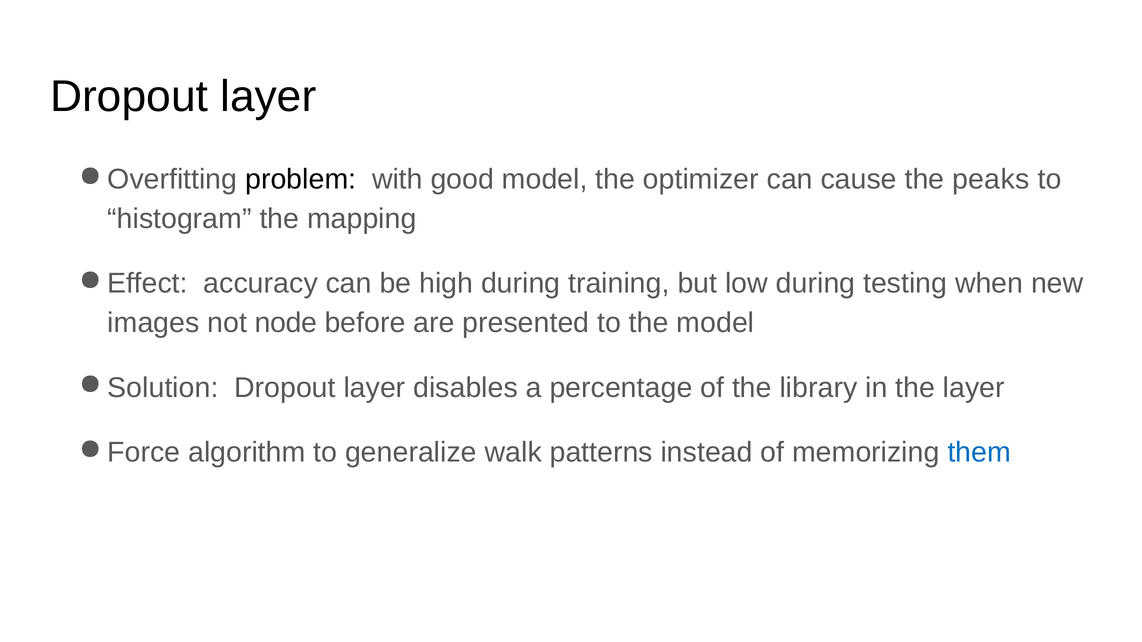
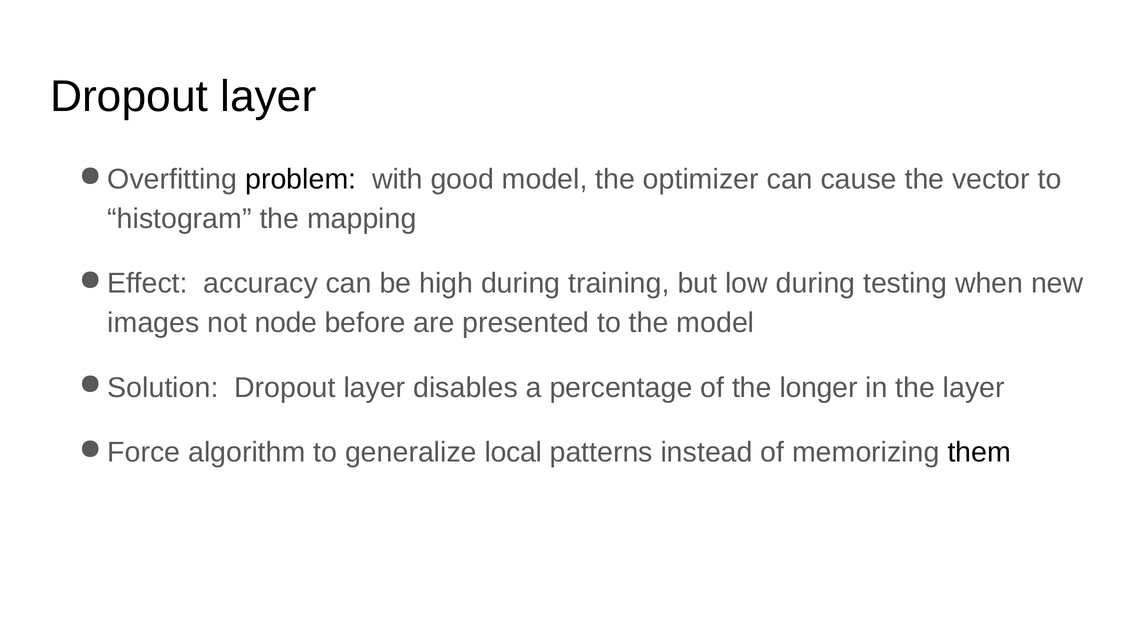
peaks: peaks -> vector
library: library -> longer
walk: walk -> local
them colour: blue -> black
